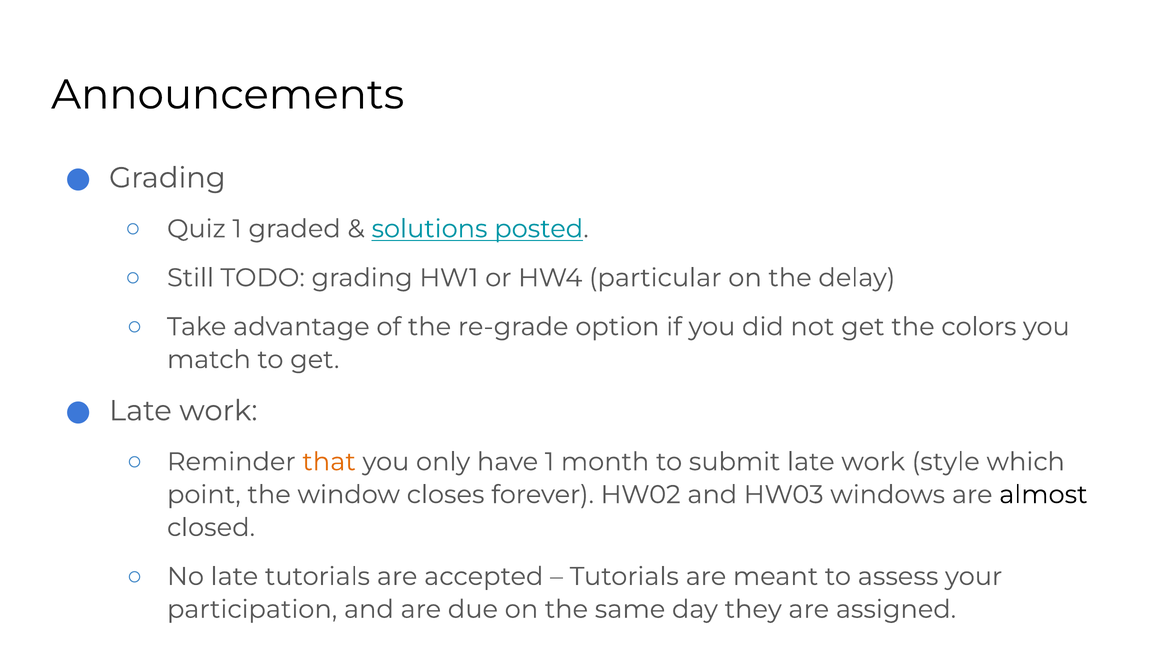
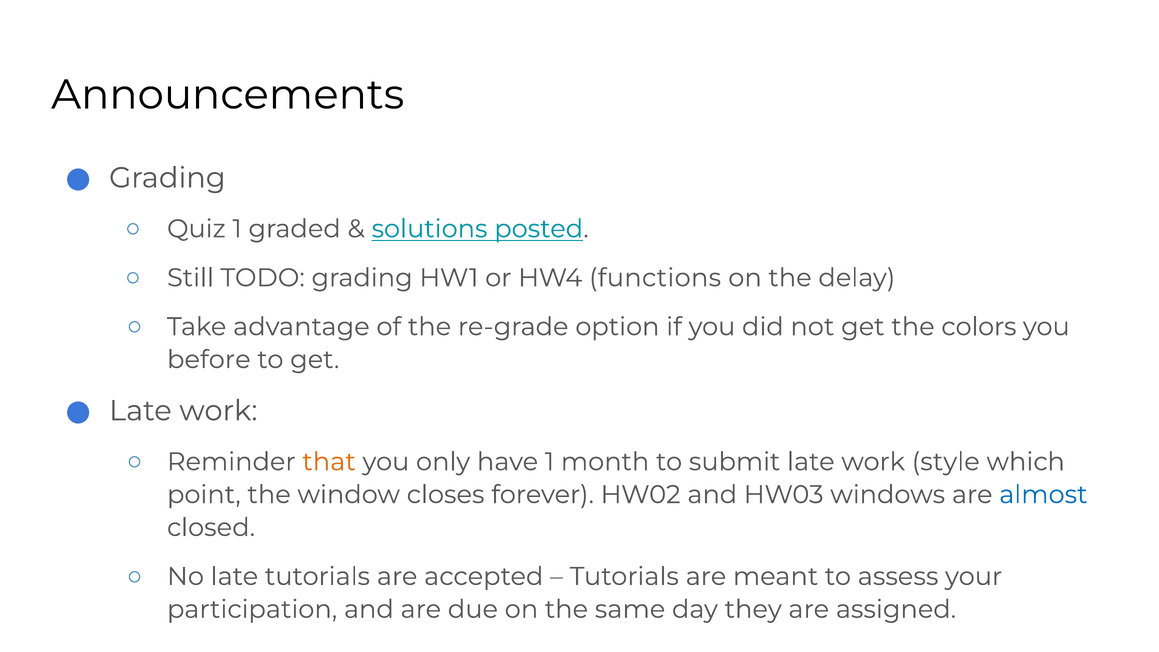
particular: particular -> functions
match: match -> before
almost colour: black -> blue
